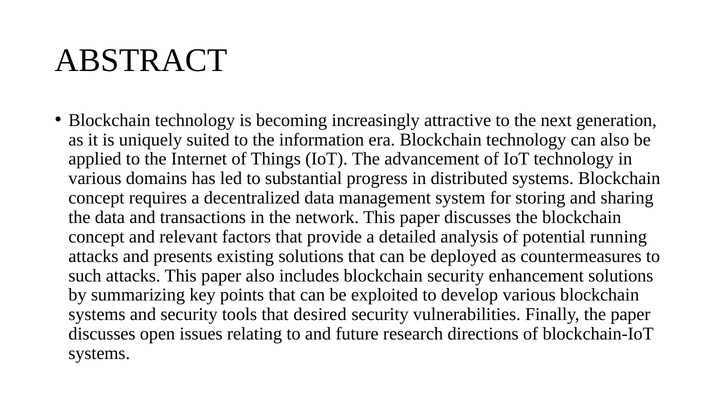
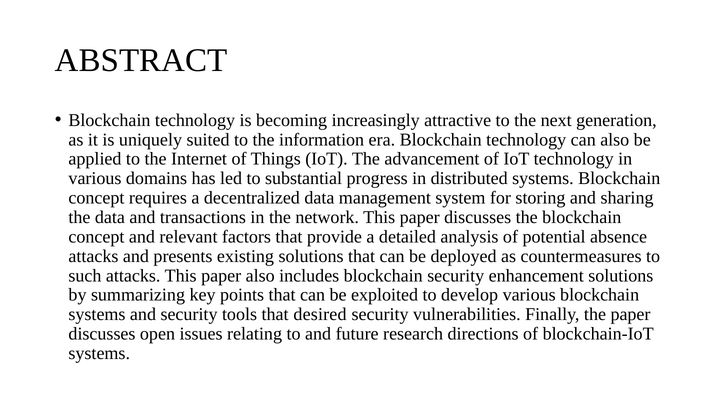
running: running -> absence
